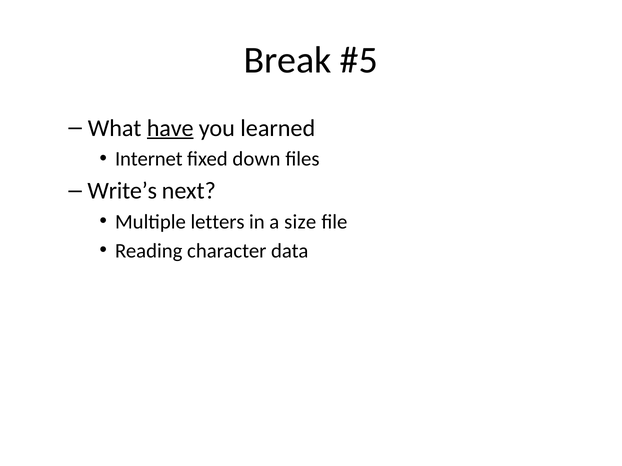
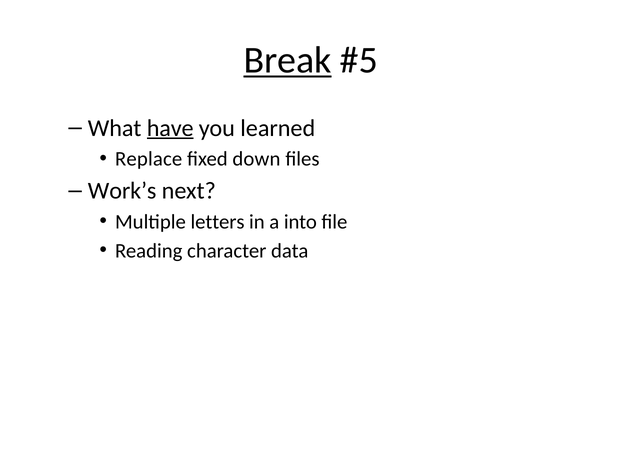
Break underline: none -> present
Internet: Internet -> Replace
Write’s: Write’s -> Work’s
size: size -> into
